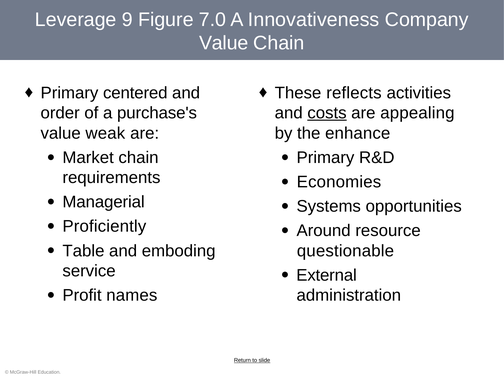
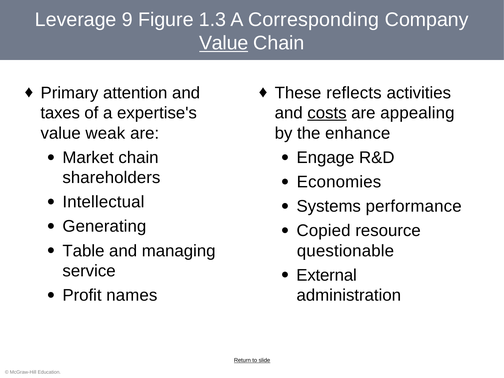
7.0: 7.0 -> 1.3
Innovativeness: Innovativeness -> Corresponding
Value at (224, 43) underline: none -> present
centered: centered -> attention
order: order -> taxes
purchase's: purchase's -> expertise's
Primary at (325, 158): Primary -> Engage
requirements: requirements -> shareholders
Managerial: Managerial -> Intellectual
opportunities: opportunities -> performance
Proficiently: Proficiently -> Generating
Around: Around -> Copied
emboding: emboding -> managing
